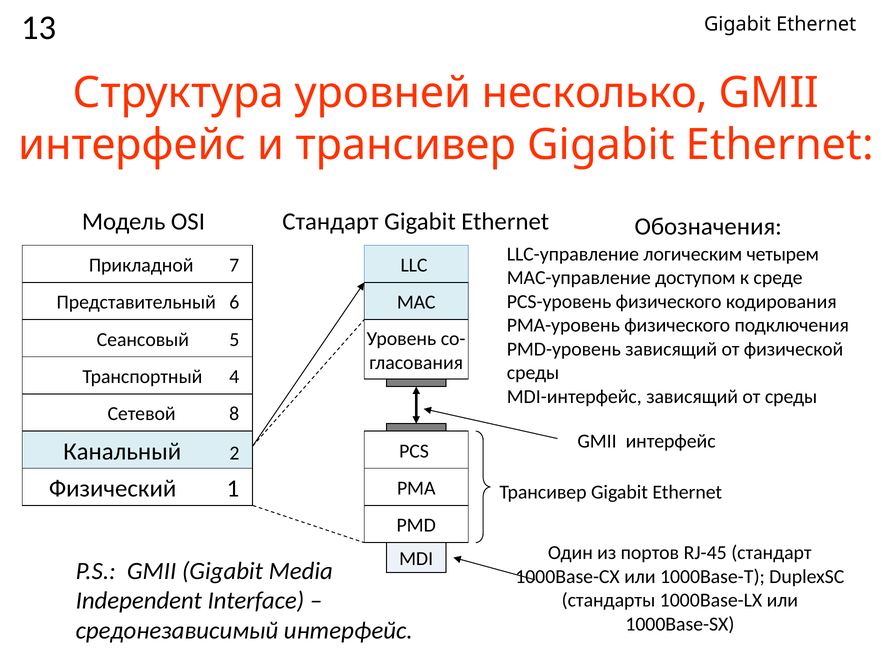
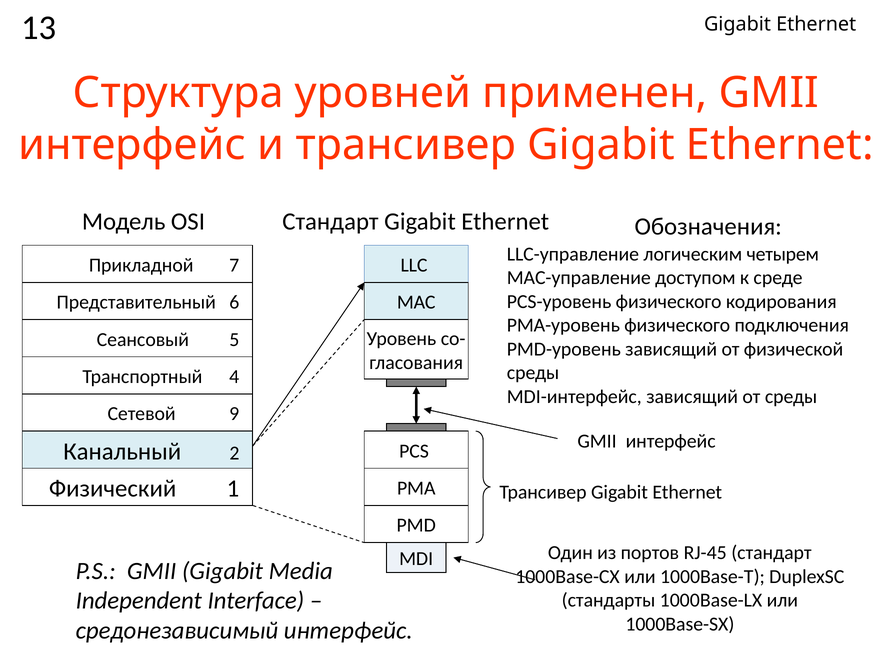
несколько: несколько -> применен
8: 8 -> 9
